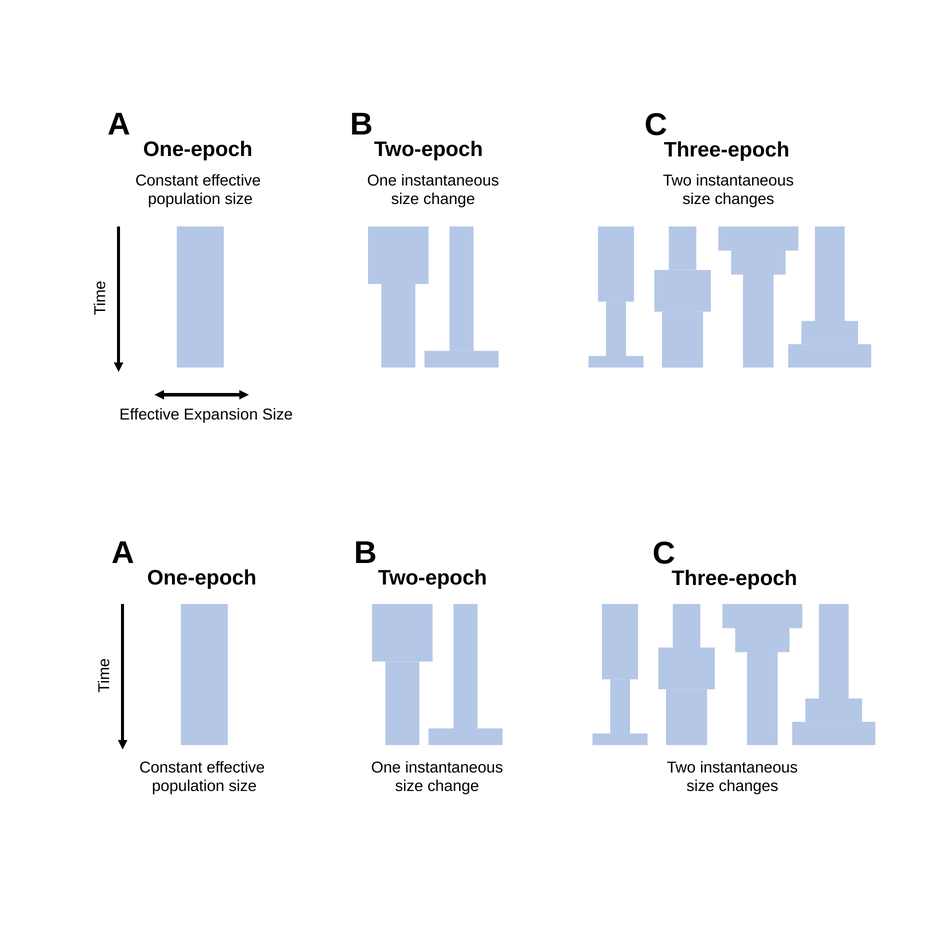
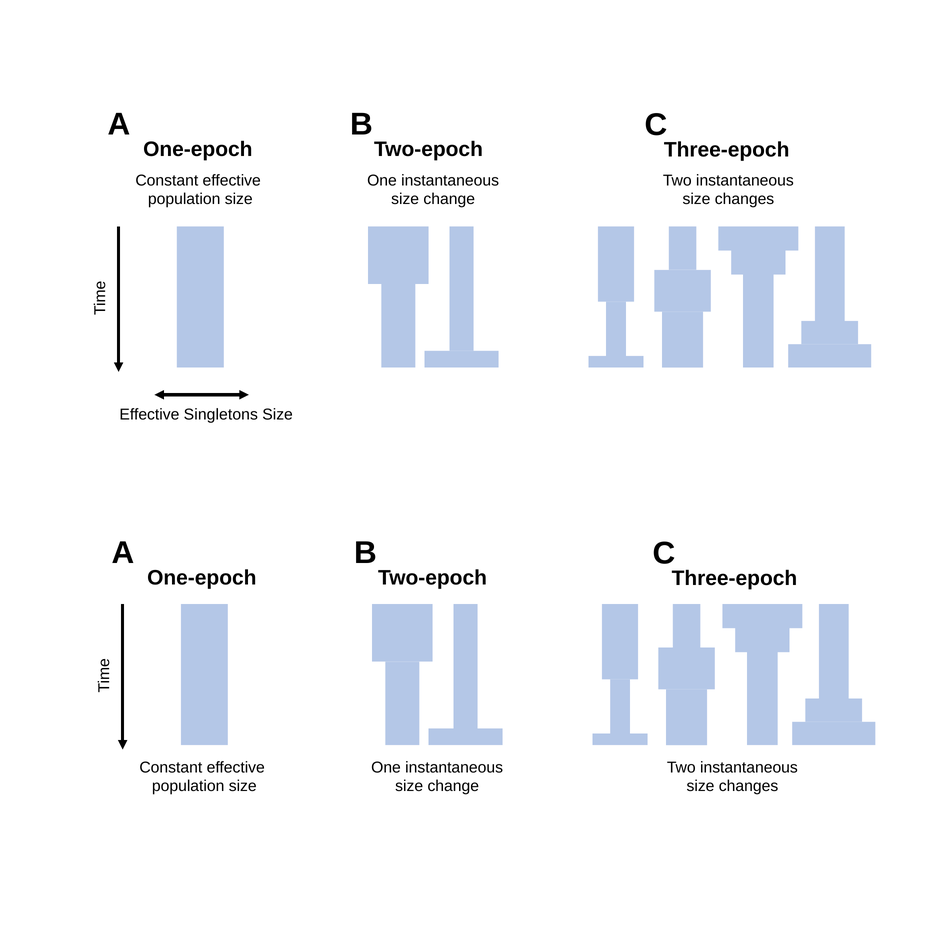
Expansion: Expansion -> Singletons
